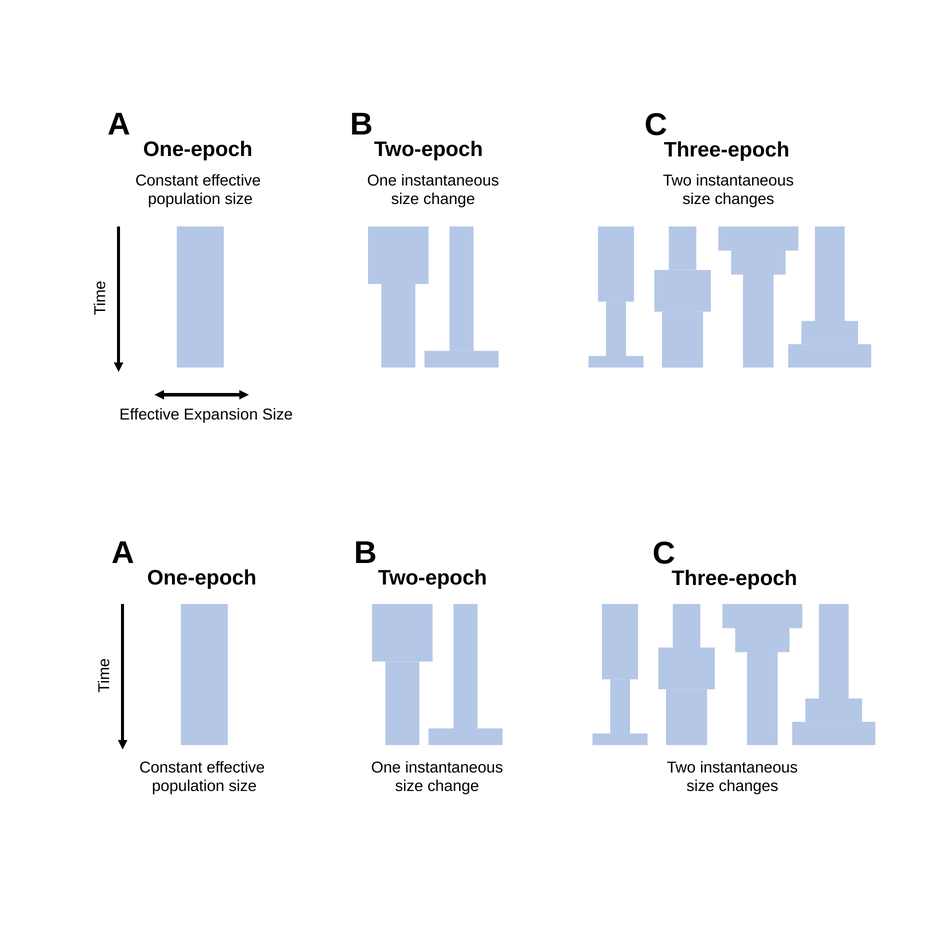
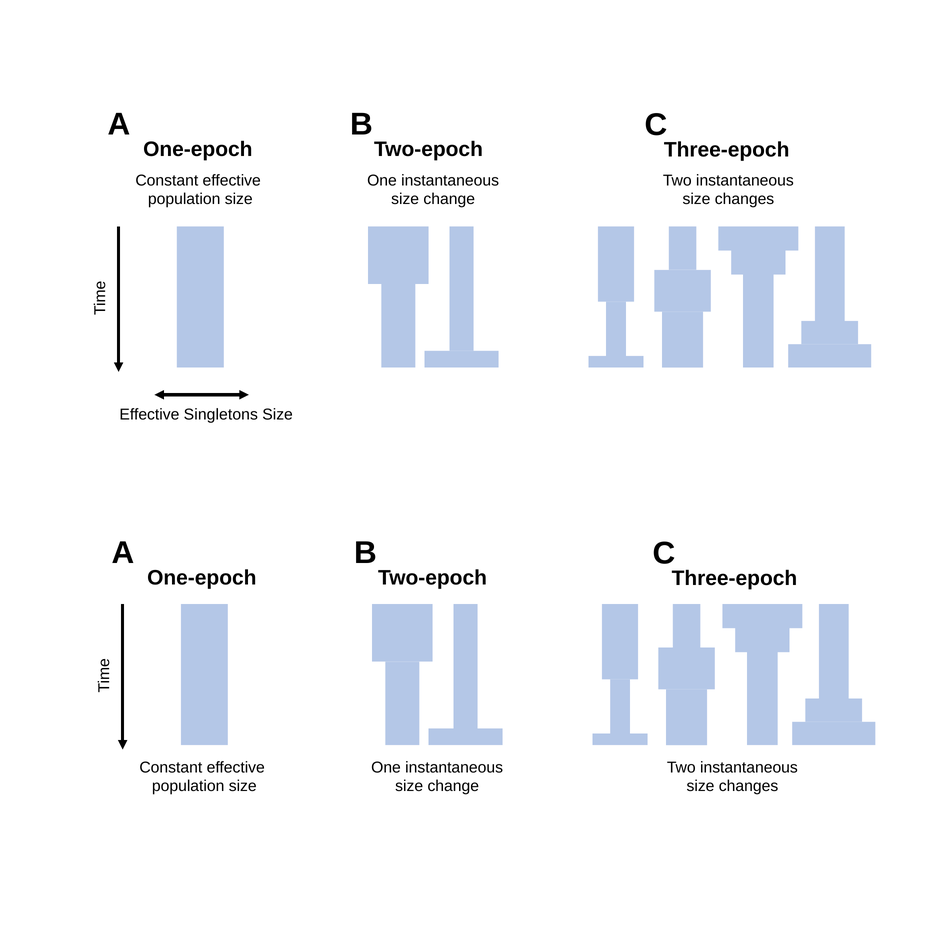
Expansion: Expansion -> Singletons
